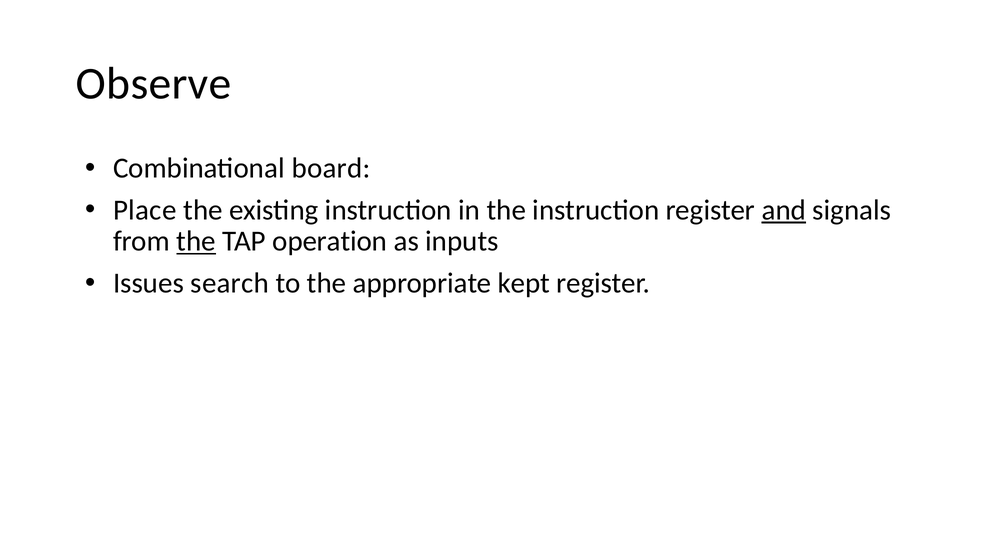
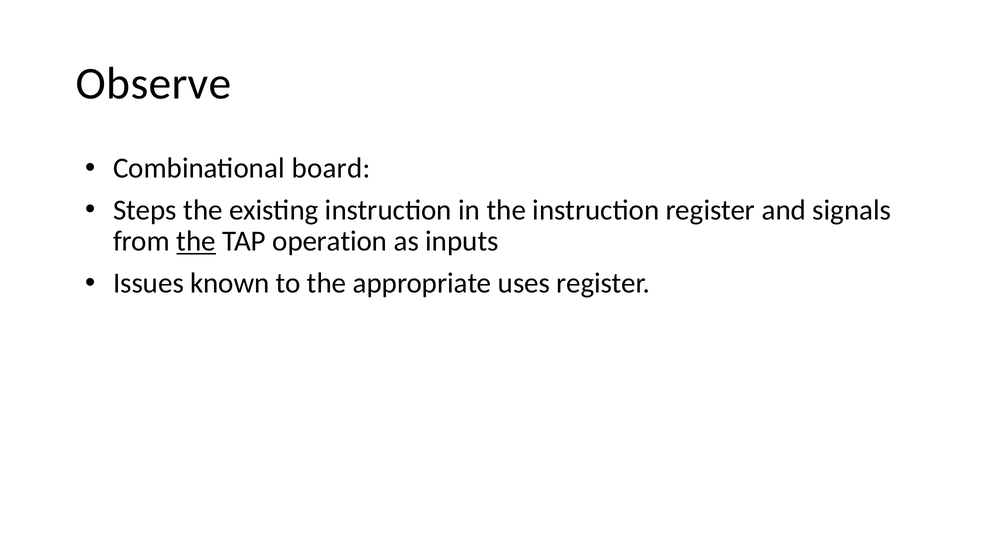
Place: Place -> Steps
and underline: present -> none
search: search -> known
kept: kept -> uses
